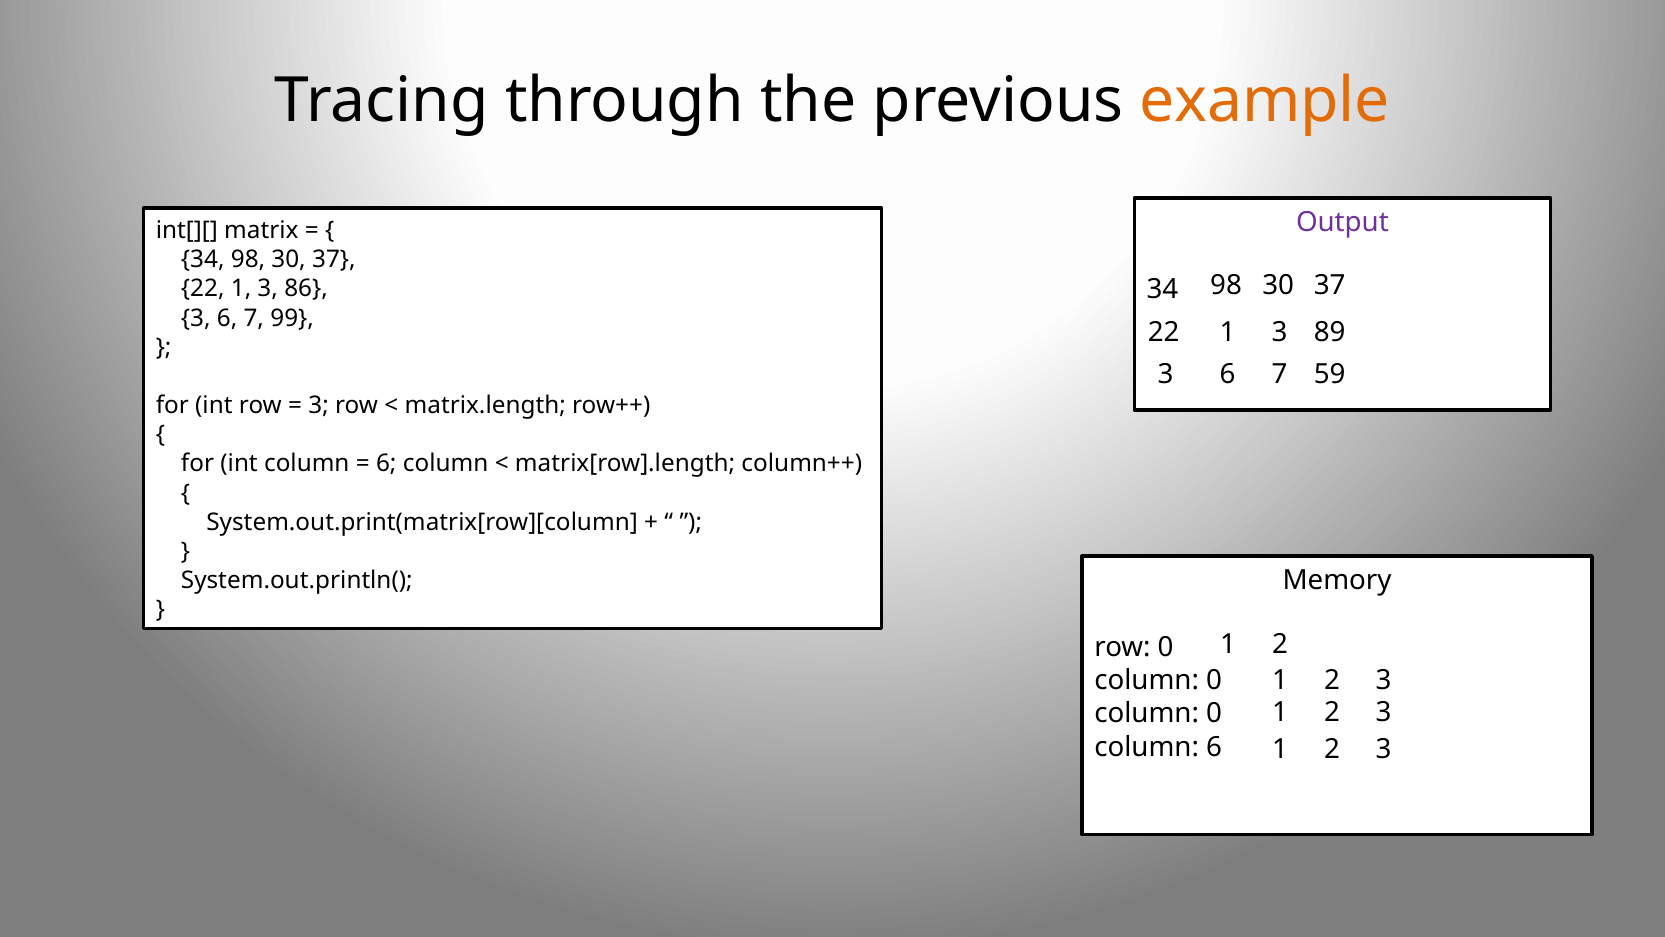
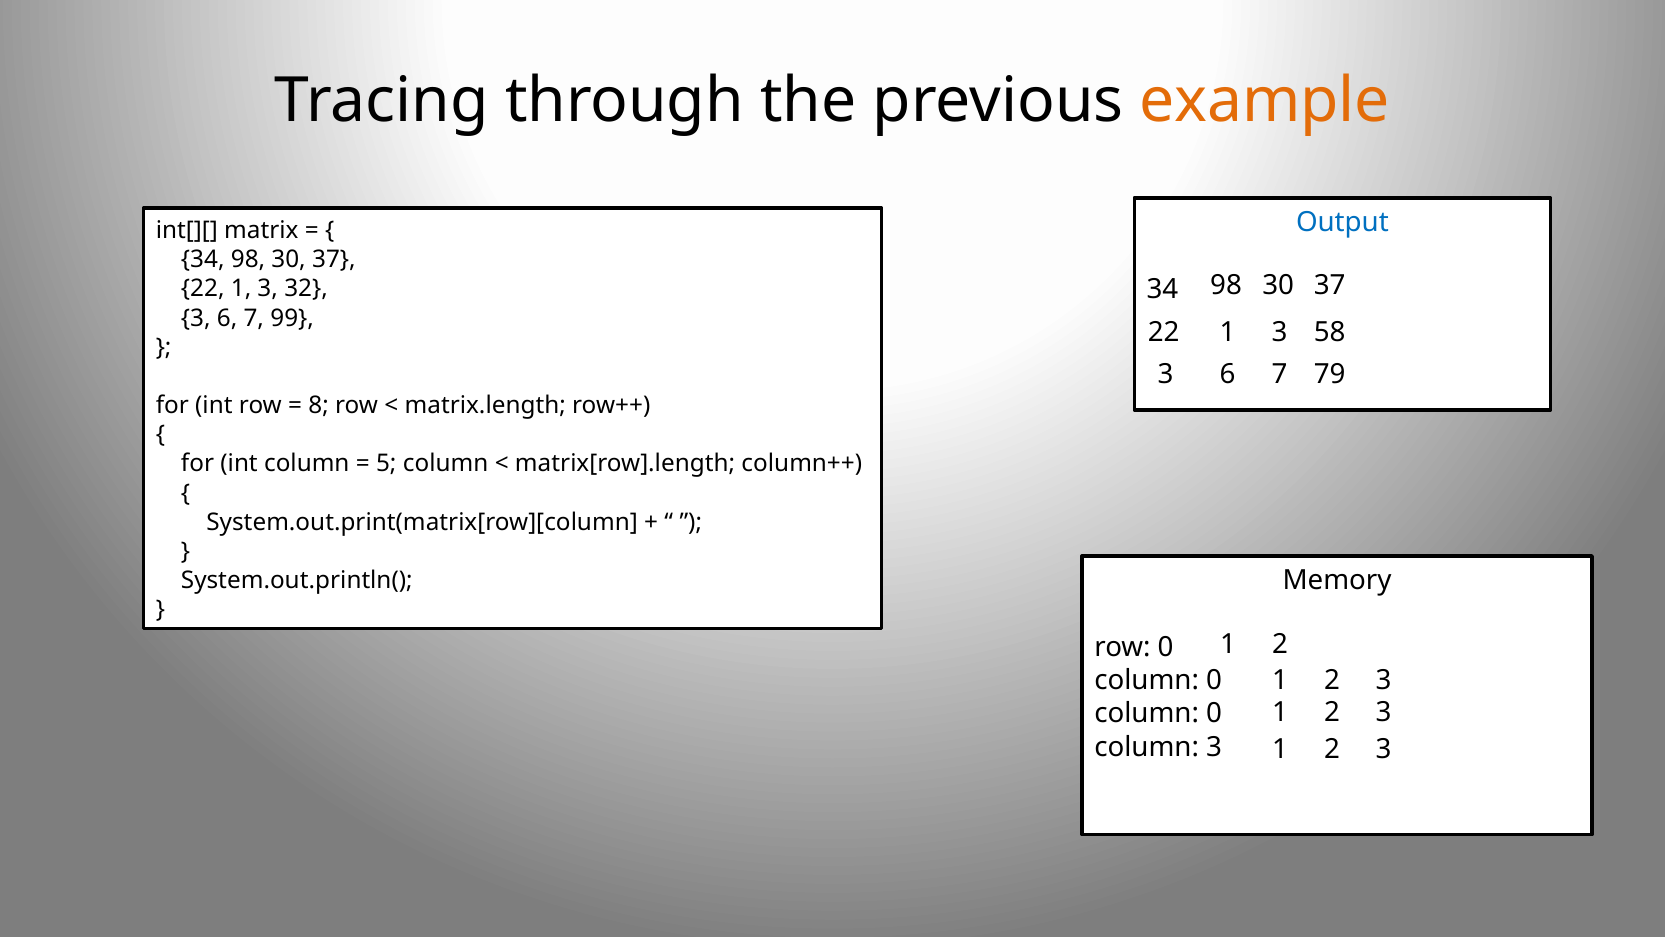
Output colour: purple -> blue
86: 86 -> 32
89: 89 -> 58
59: 59 -> 79
3 at (319, 405): 3 -> 8
6 at (386, 464): 6 -> 5
column 6: 6 -> 3
